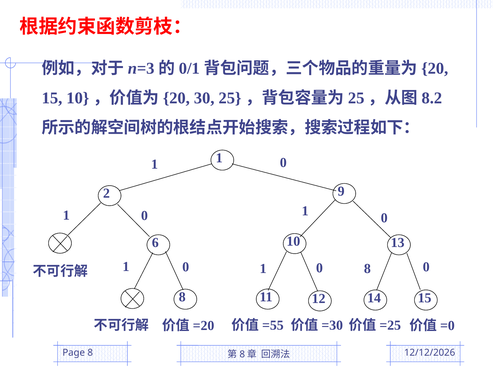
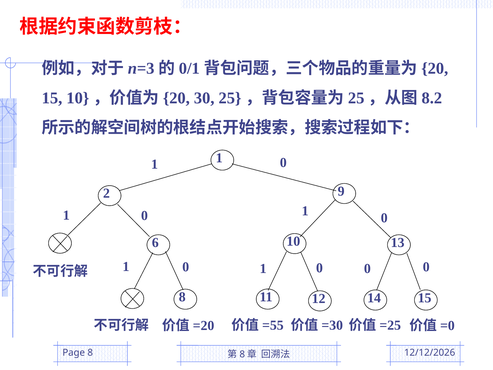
1 8: 8 -> 0
